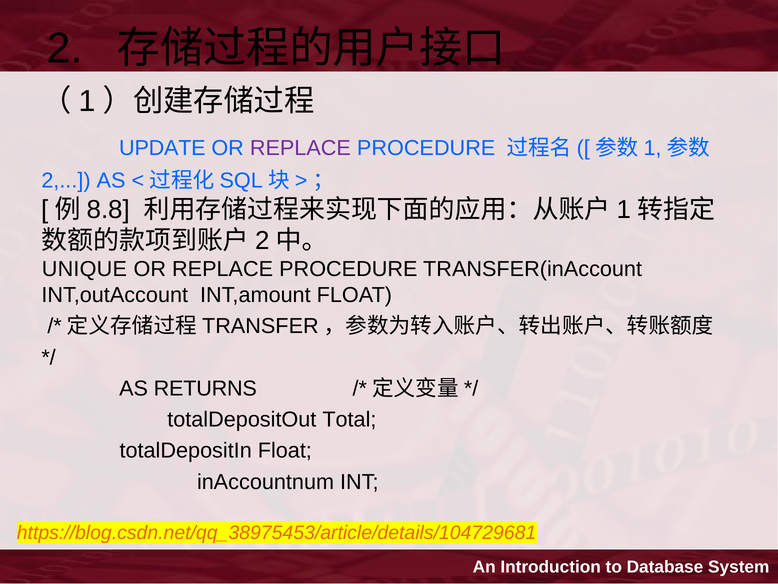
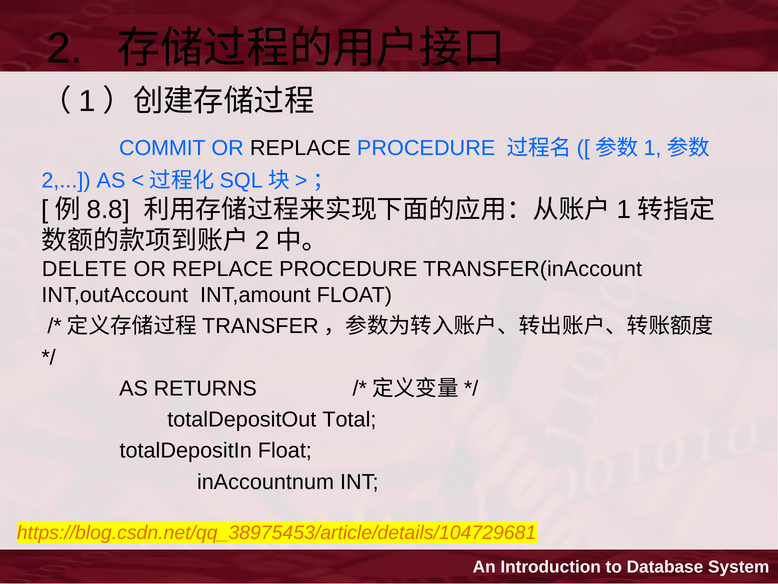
UPDATE: UPDATE -> COMMIT
REPLACE at (300, 148) colour: purple -> black
UNIQUE: UNIQUE -> DELETE
